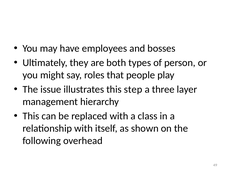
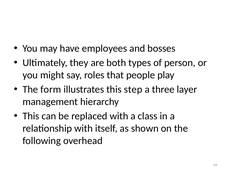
issue: issue -> form
